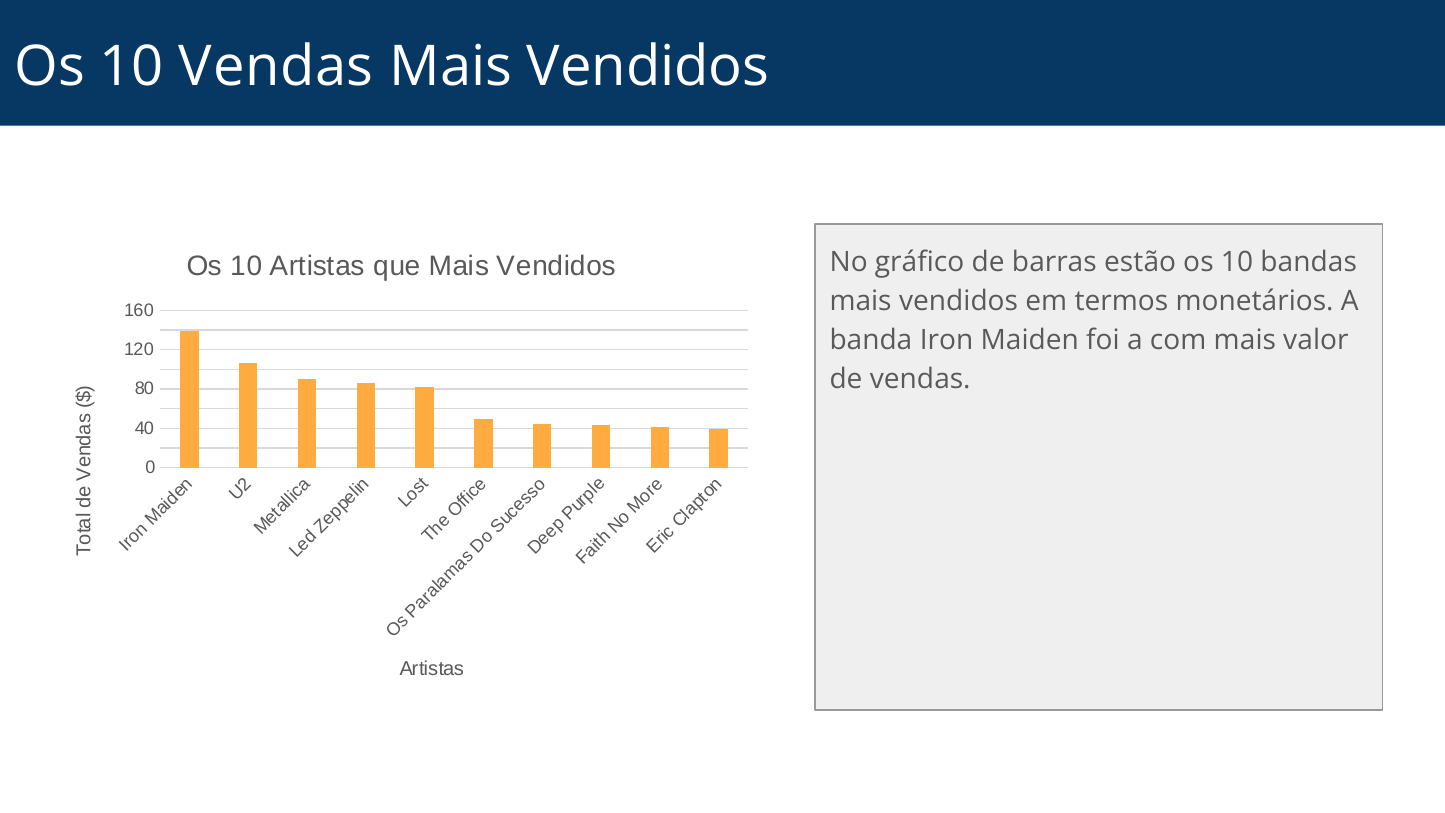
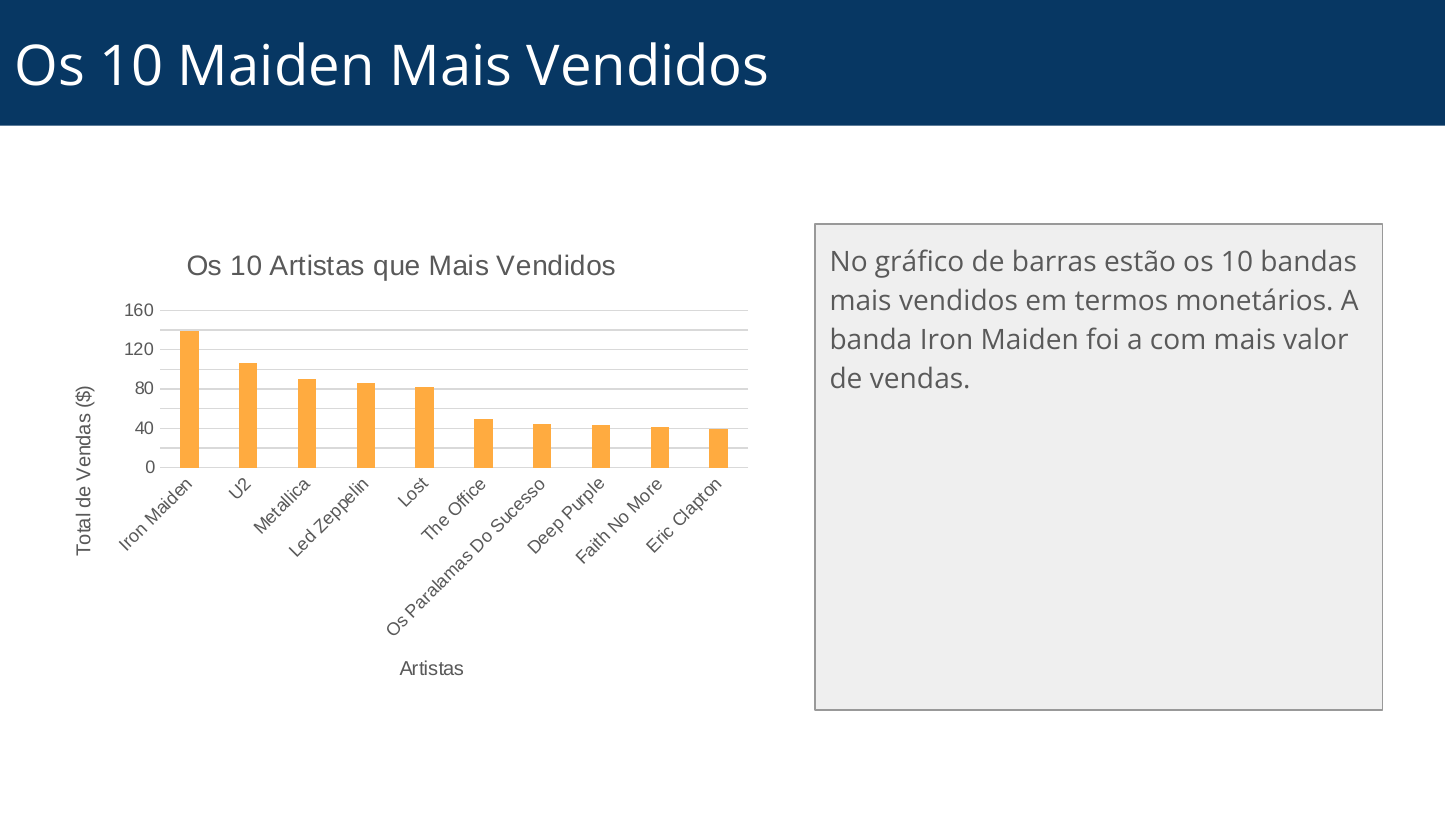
10 Vendas: Vendas -> Maiden
